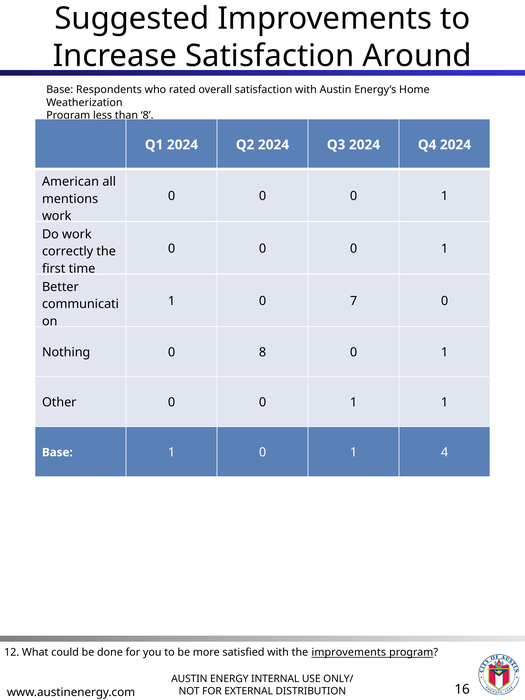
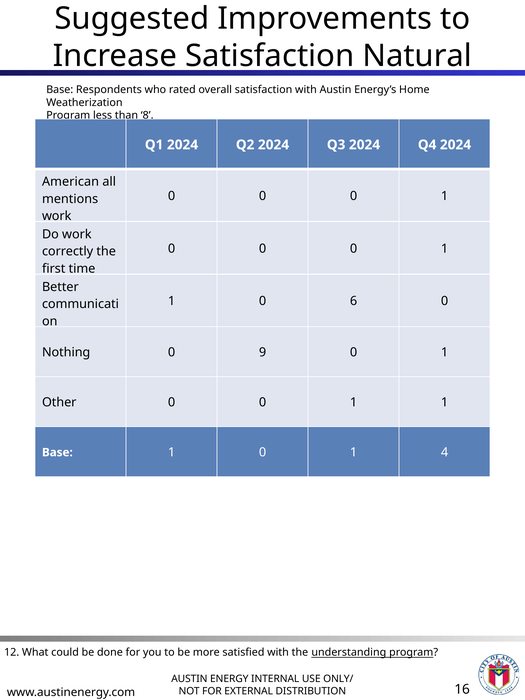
Around: Around -> Natural
7: 7 -> 6
0 8: 8 -> 9
the improvements: improvements -> understanding
